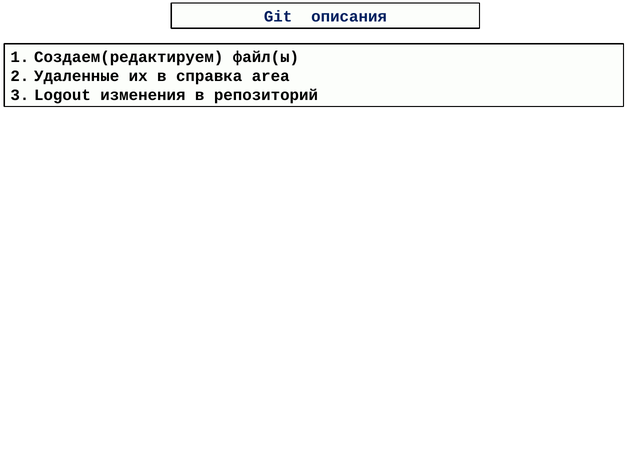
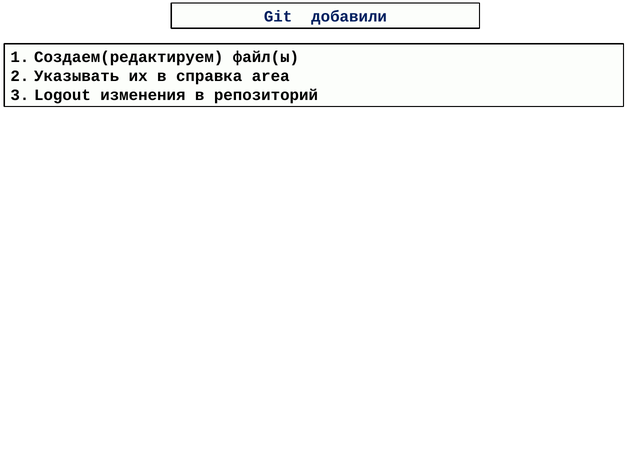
описания: описания -> добавили
Удаленные: Удаленные -> Указывать
